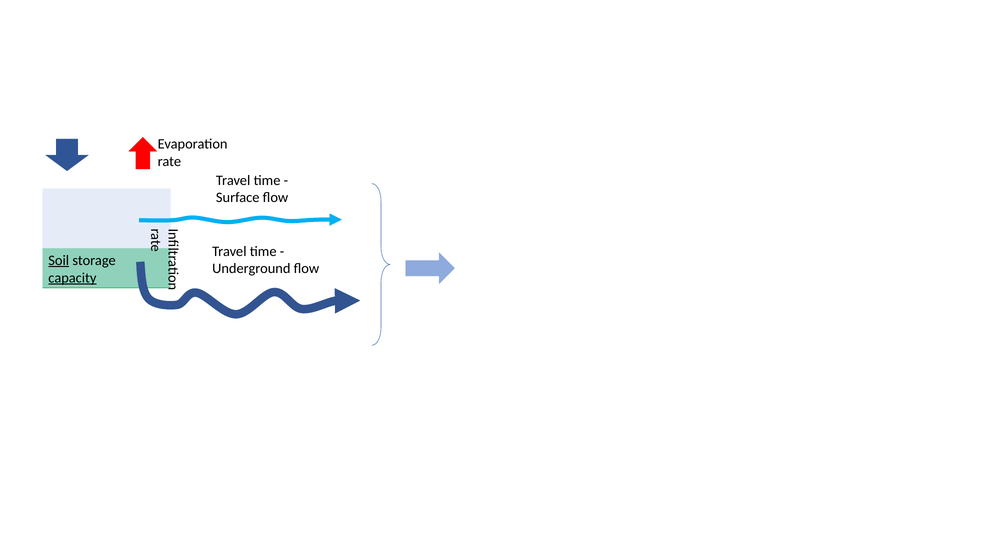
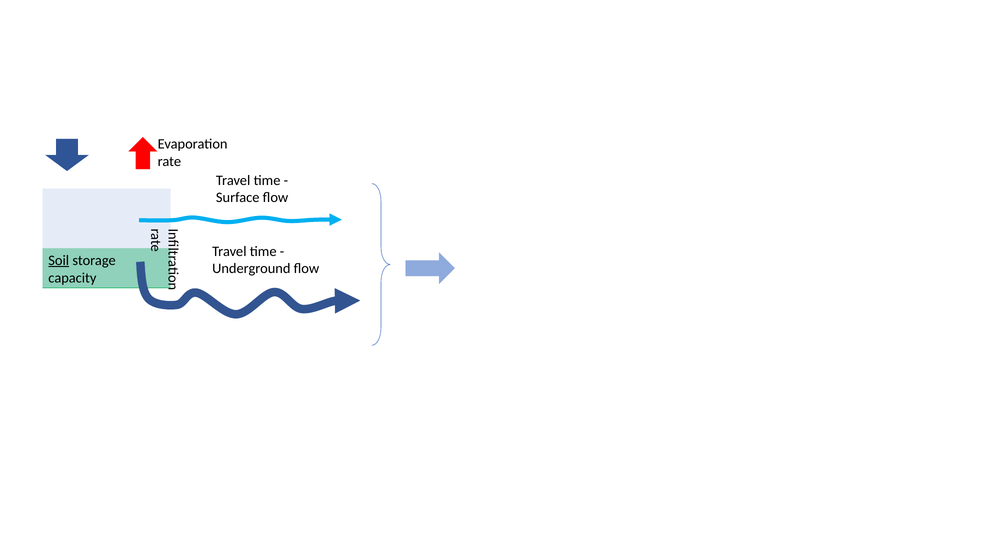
capacity underline: present -> none
